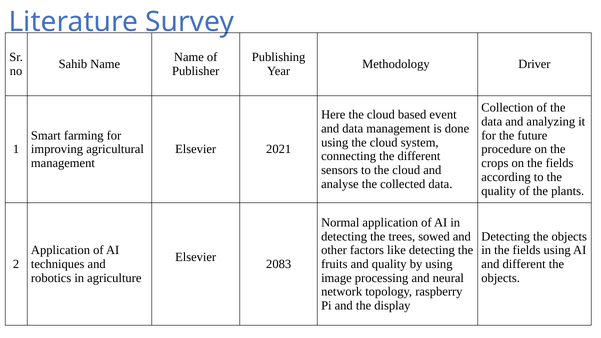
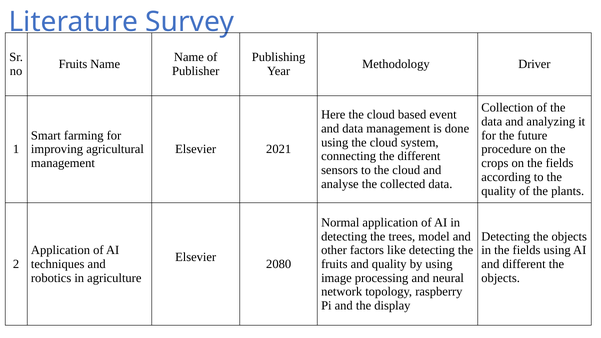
Sahib at (73, 64): Sahib -> Fruits
sowed: sowed -> model
2083: 2083 -> 2080
